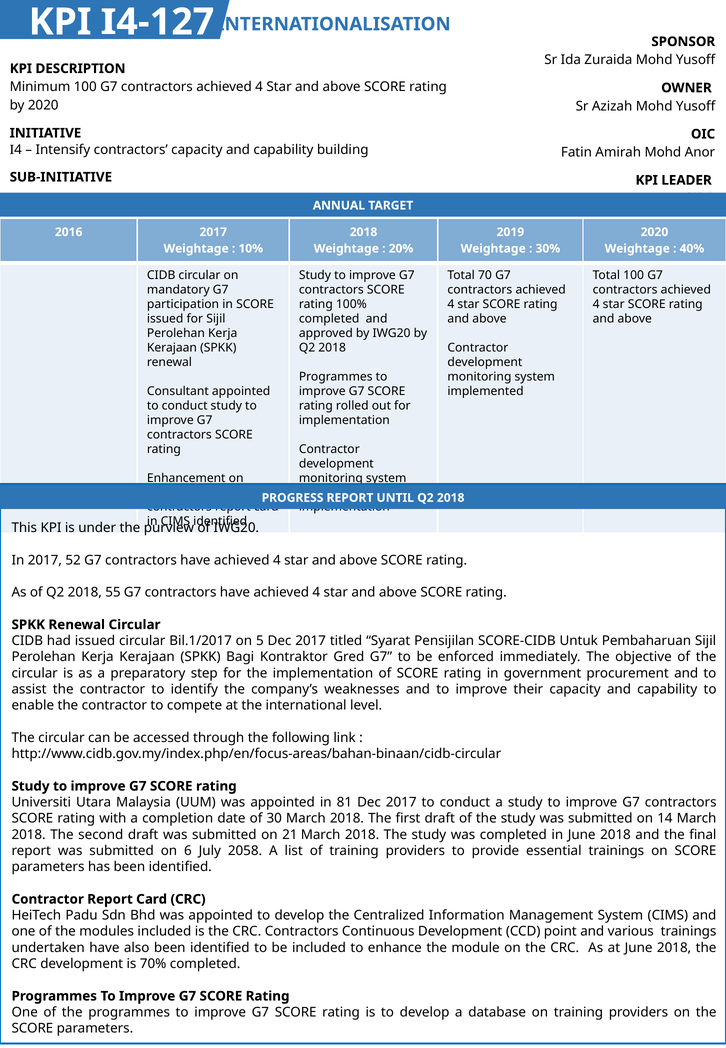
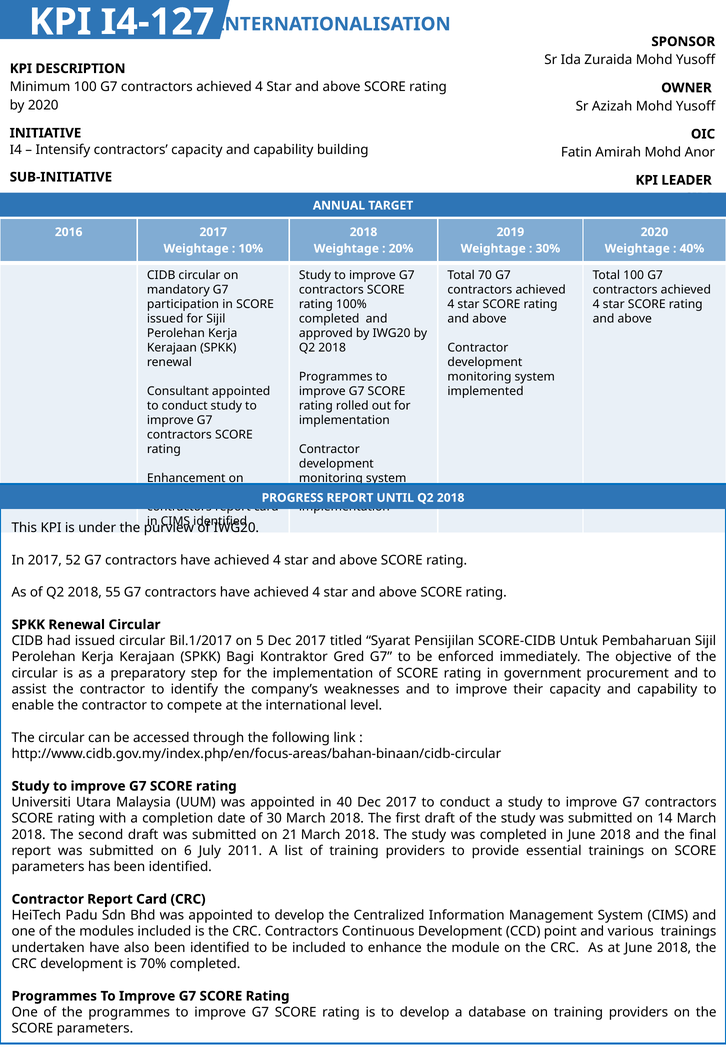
81: 81 -> 40
2058: 2058 -> 2011
